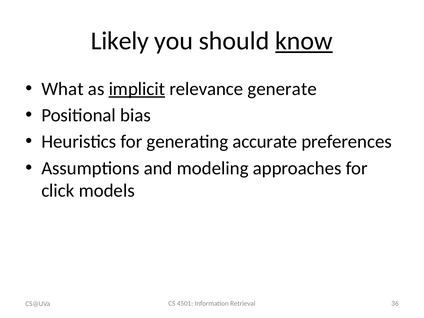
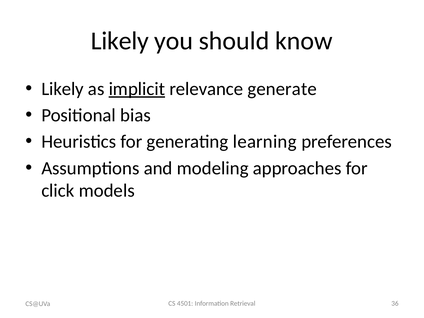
know underline: present -> none
What at (62, 89): What -> Likely
accurate: accurate -> learning
